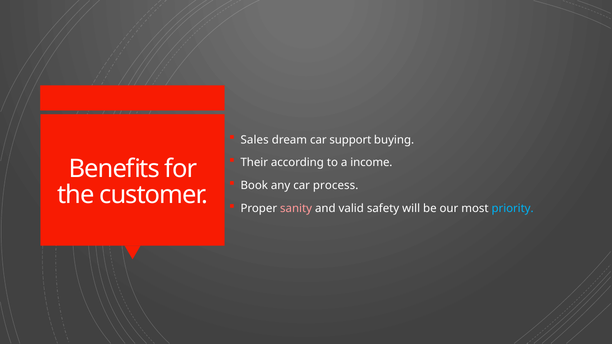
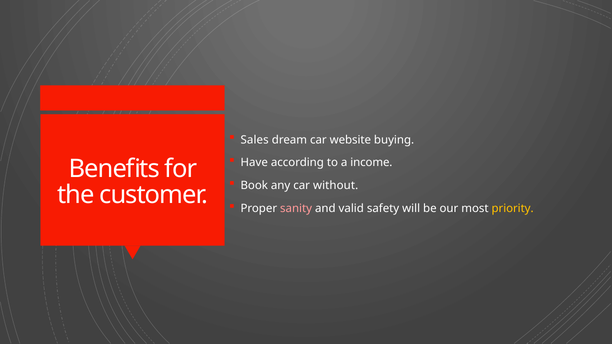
support: support -> website
Their: Their -> Have
process: process -> without
priority colour: light blue -> yellow
